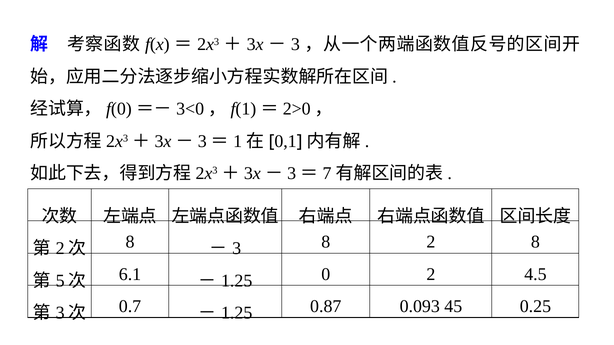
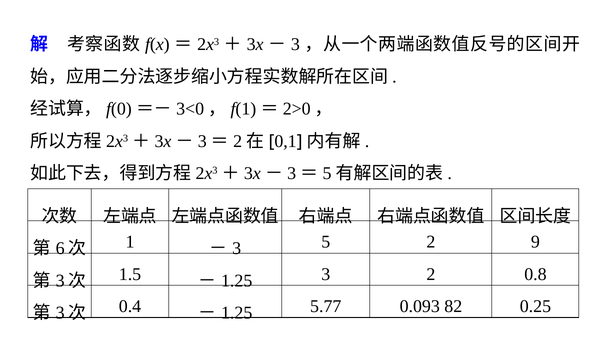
1 at (238, 141): 1 -> 2
7 at (327, 174): 7 -> 5
2 at (60, 249): 2 -> 6
8 at (130, 242): 8 -> 1
8 at (326, 242): 8 -> 5
2 8: 8 -> 9
5 at (60, 281): 5 -> 3
6.1: 6.1 -> 1.5
0 at (326, 275): 0 -> 3
4.5: 4.5 -> 0.8
0.7: 0.7 -> 0.4
0.87: 0.87 -> 5.77
45: 45 -> 82
